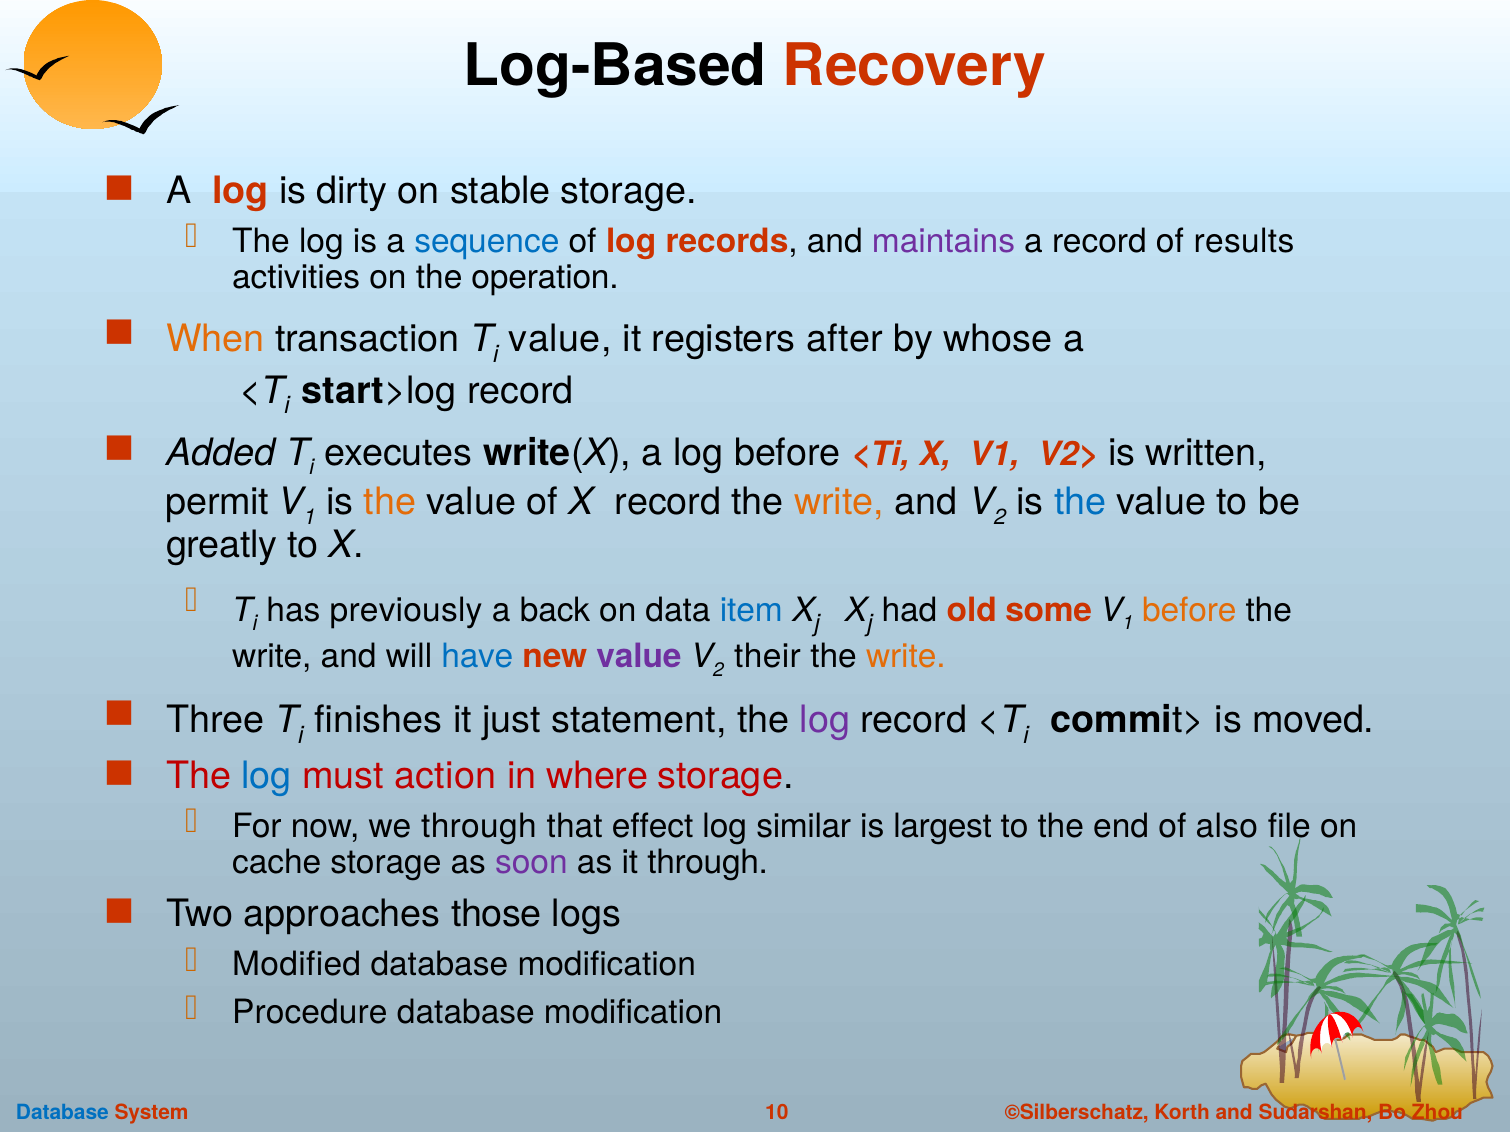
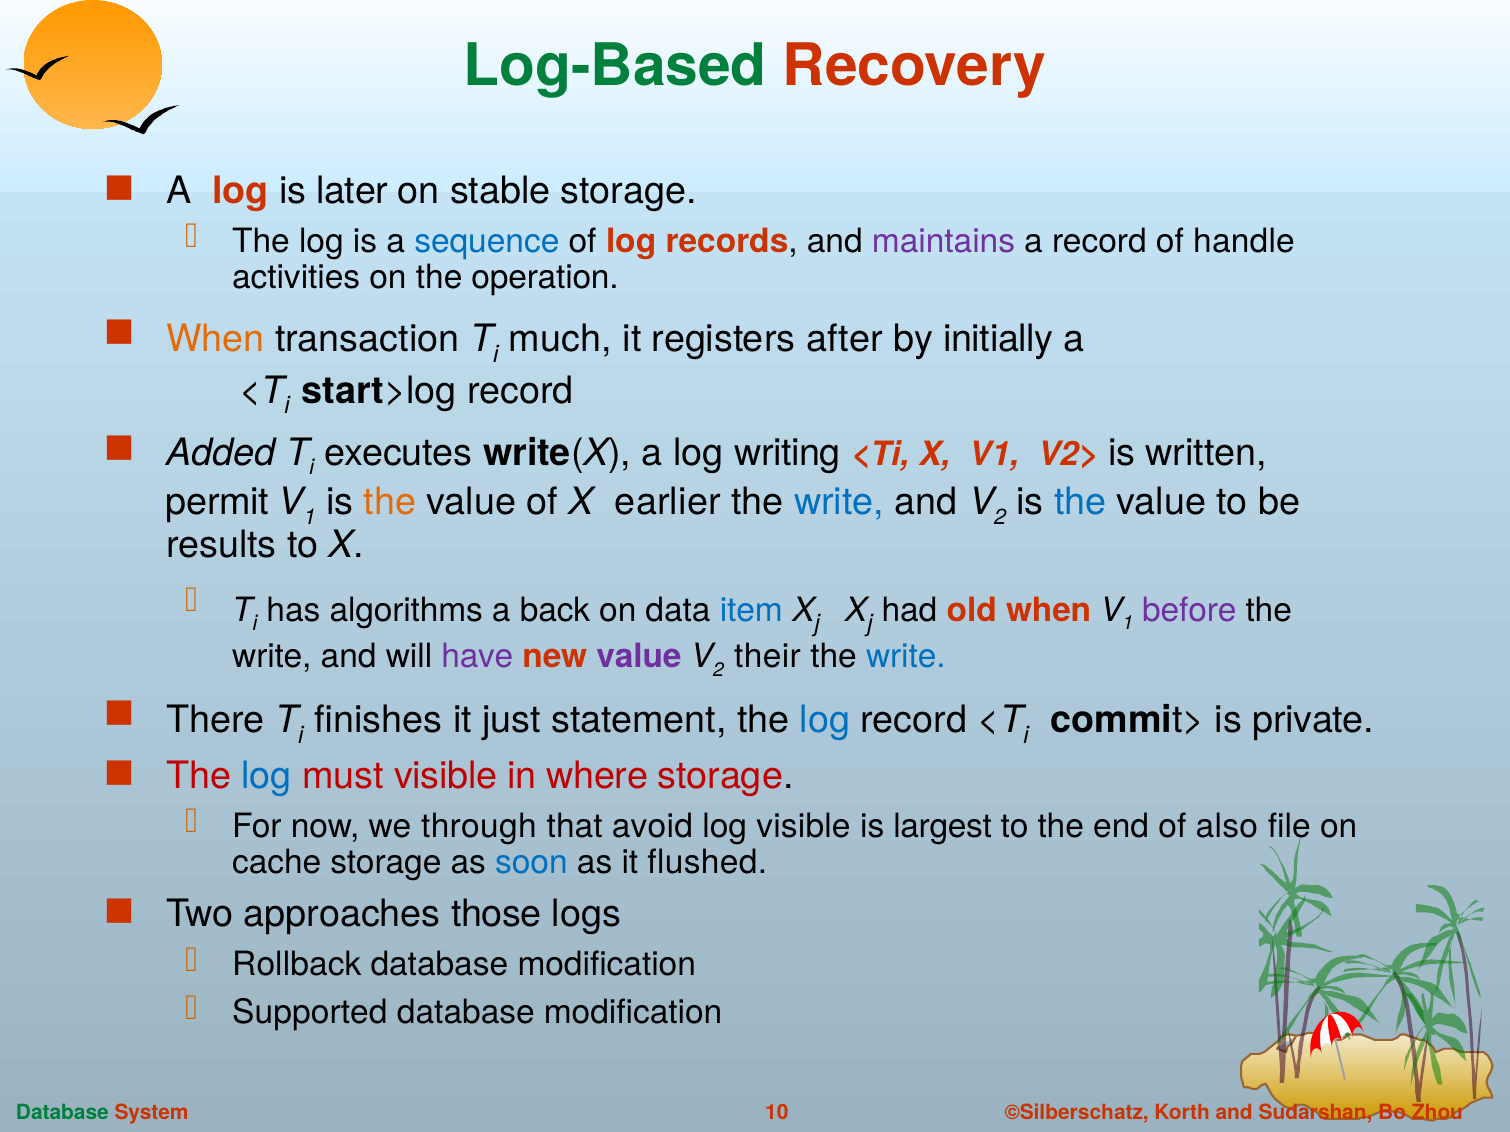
Log-Based colour: black -> green
dirty: dirty -> later
results: results -> handle
value at (560, 340): value -> much
whose: whose -> initially
log before: before -> writing
X record: record -> earlier
write at (839, 503) colour: orange -> blue
greatly: greatly -> results
previously: previously -> algorithms
old some: some -> when
before at (1189, 611) colour: orange -> purple
have colour: blue -> purple
write at (906, 657) colour: orange -> blue
Three: Three -> There
log at (825, 720) colour: purple -> blue
moved: moved -> private
must action: action -> visible
effect: effect -> avoid
log similar: similar -> visible
soon colour: purple -> blue
it through: through -> flushed
Modified: Modified -> Rollback
Procedure: Procedure -> Supported
Database at (62, 1114) colour: blue -> green
